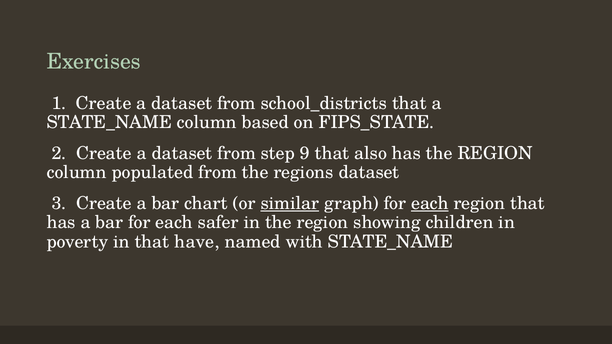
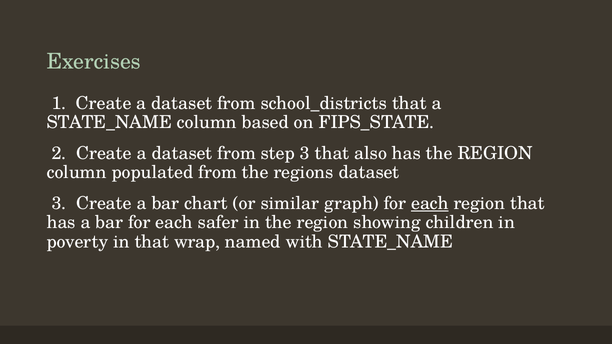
step 9: 9 -> 3
similar underline: present -> none
have: have -> wrap
